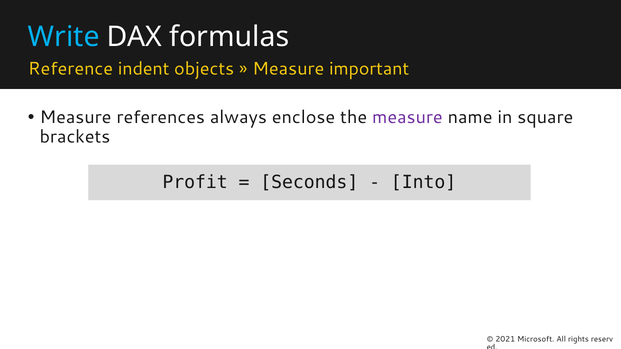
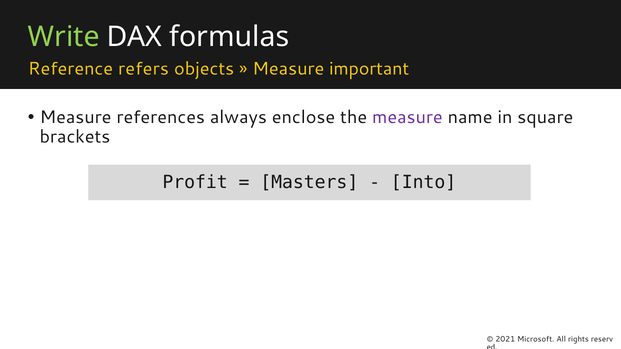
Write colour: light blue -> light green
indent: indent -> refers
Seconds: Seconds -> Masters
